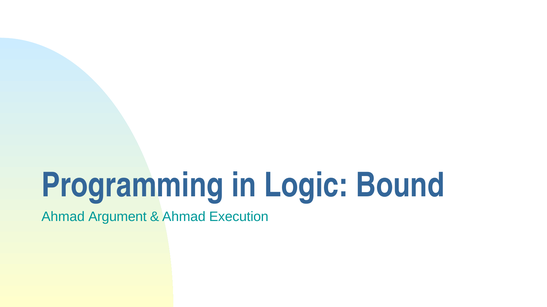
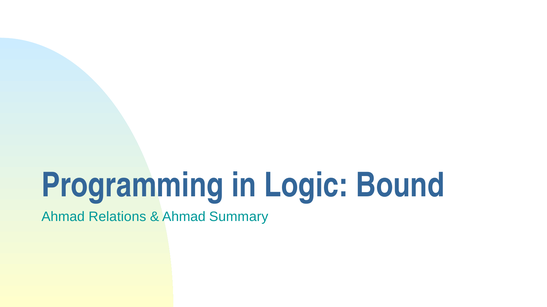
Argument: Argument -> Relations
Execution: Execution -> Summary
